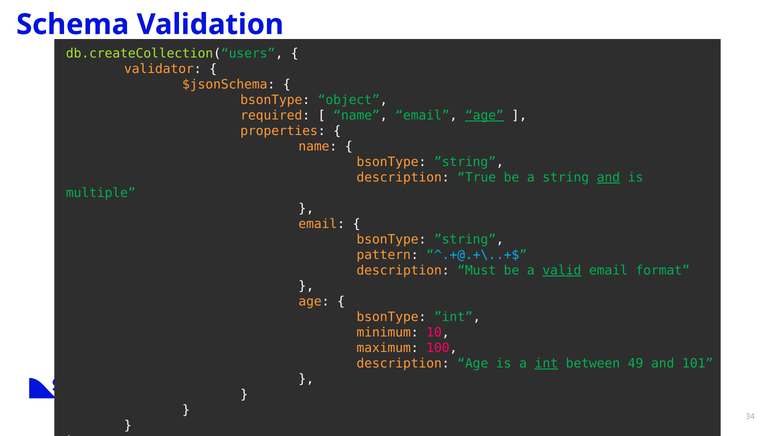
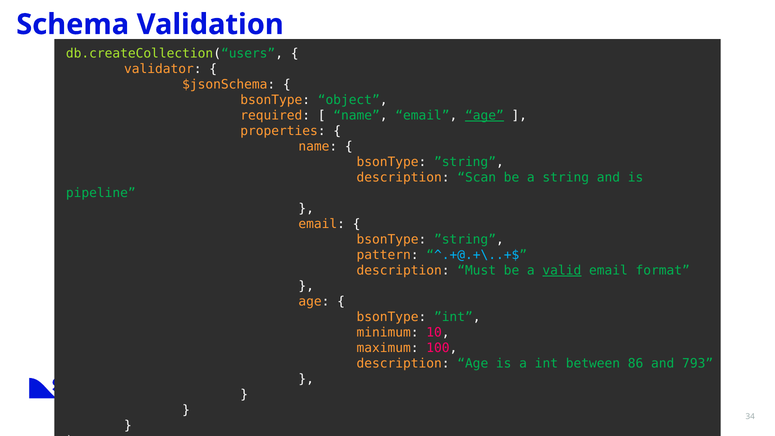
True: True -> Scan
and at (608, 177) underline: present -> none
multiple: multiple -> pipeline
int underline: present -> none
49: 49 -> 86
101: 101 -> 793
